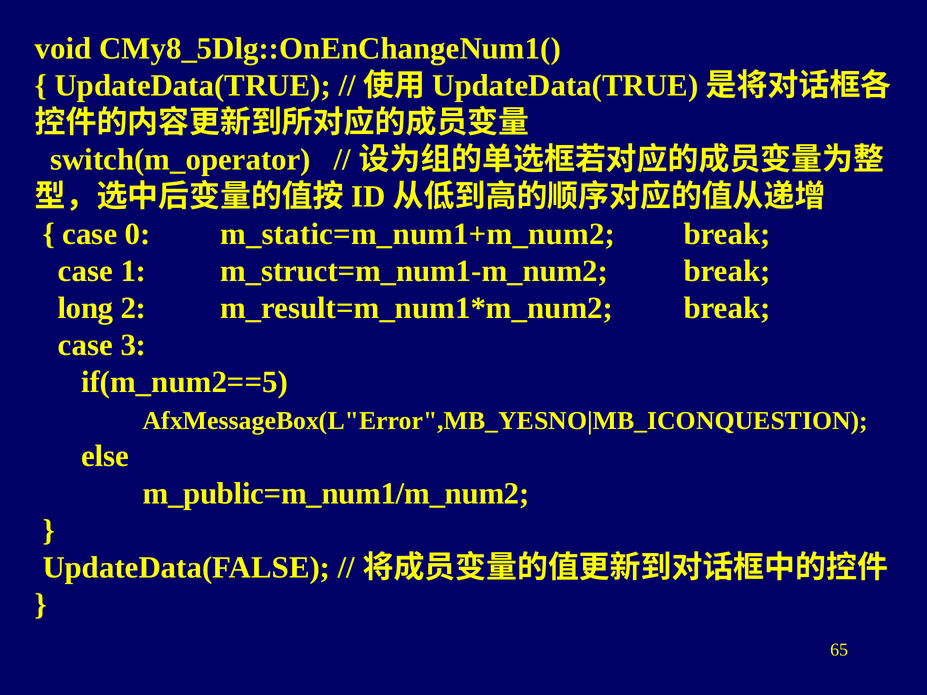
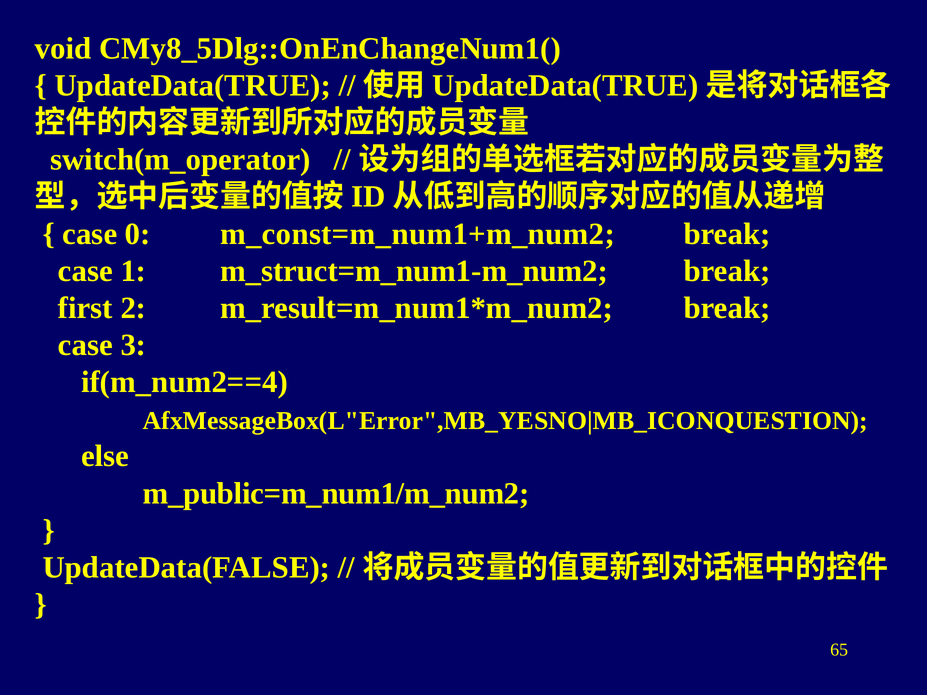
m_static=m_num1+m_num2: m_static=m_num1+m_num2 -> m_const=m_num1+m_num2
long: long -> first
if(m_num2==5: if(m_num2==5 -> if(m_num2==4
